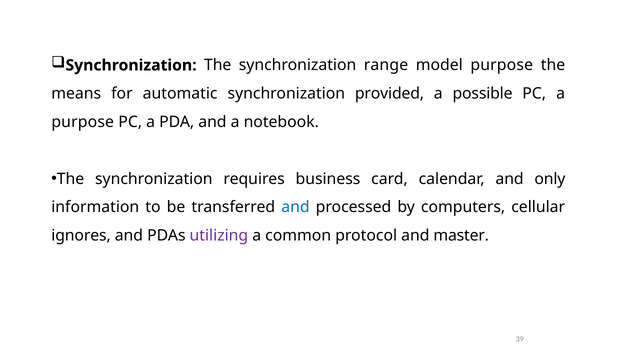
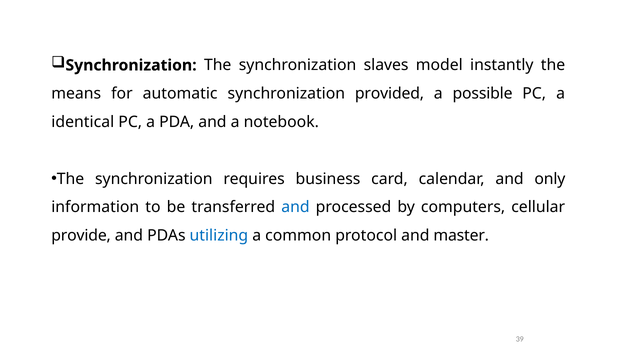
range: range -> slaves
model purpose: purpose -> instantly
purpose at (83, 122): purpose -> identical
ignores: ignores -> provide
utilizing colour: purple -> blue
